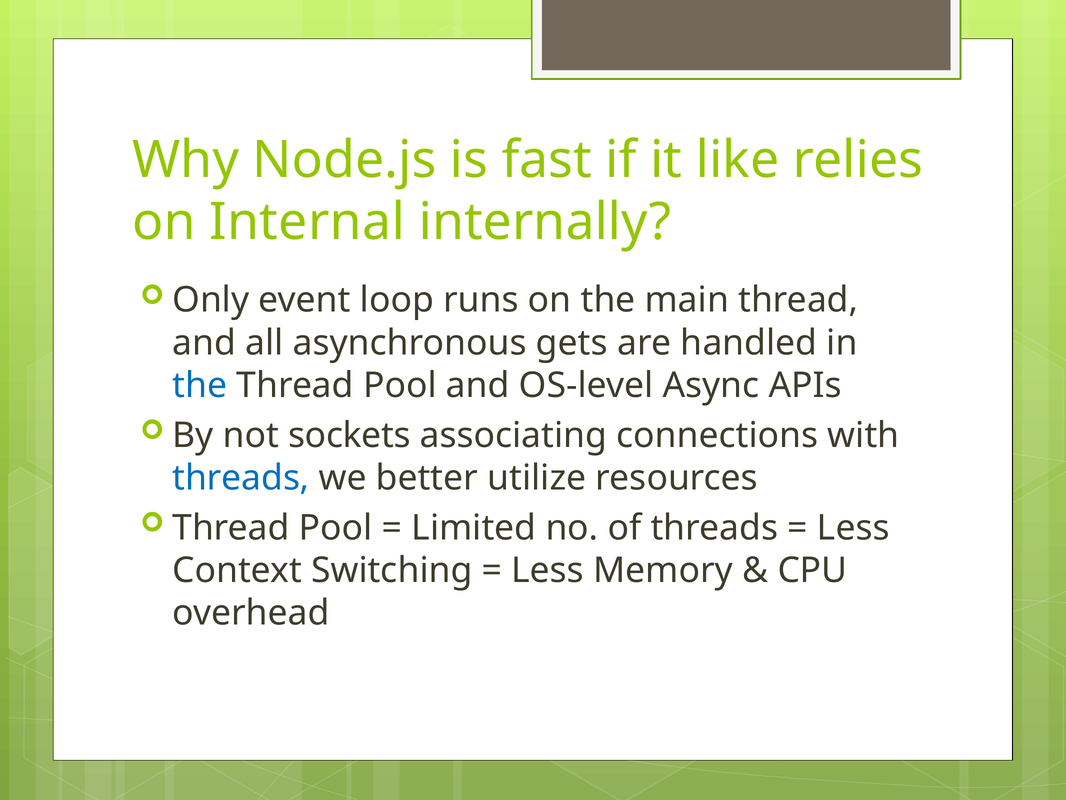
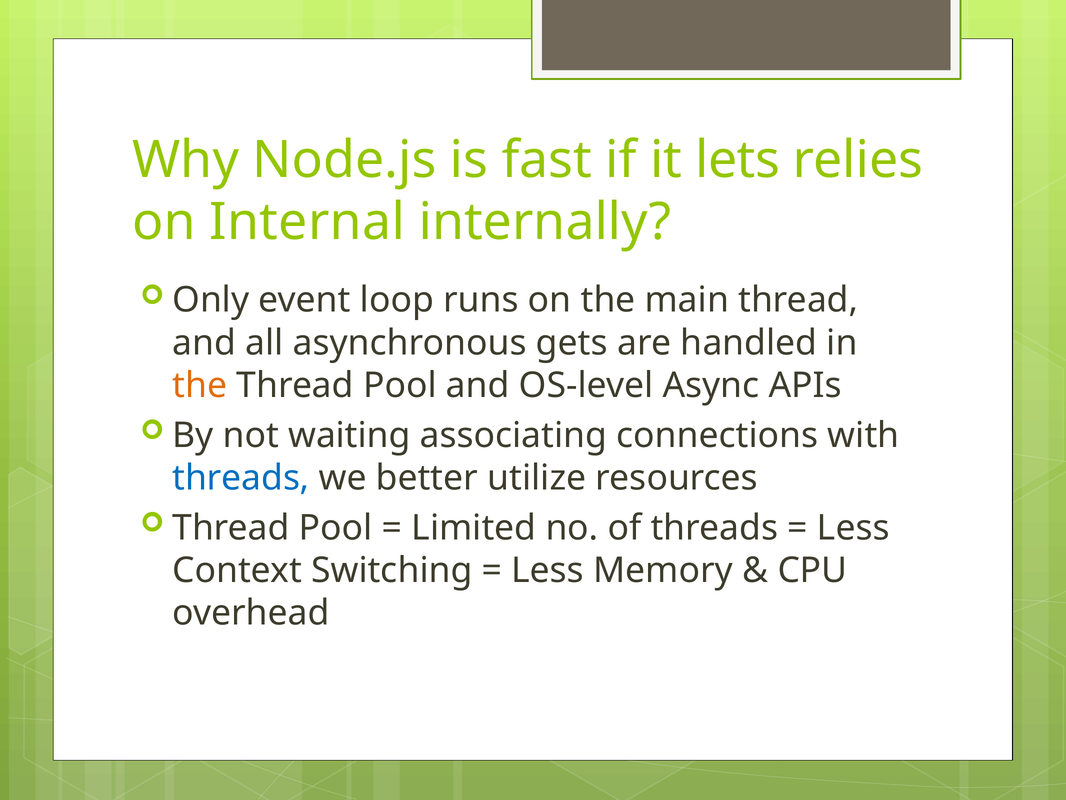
like: like -> lets
the at (200, 385) colour: blue -> orange
sockets: sockets -> waiting
